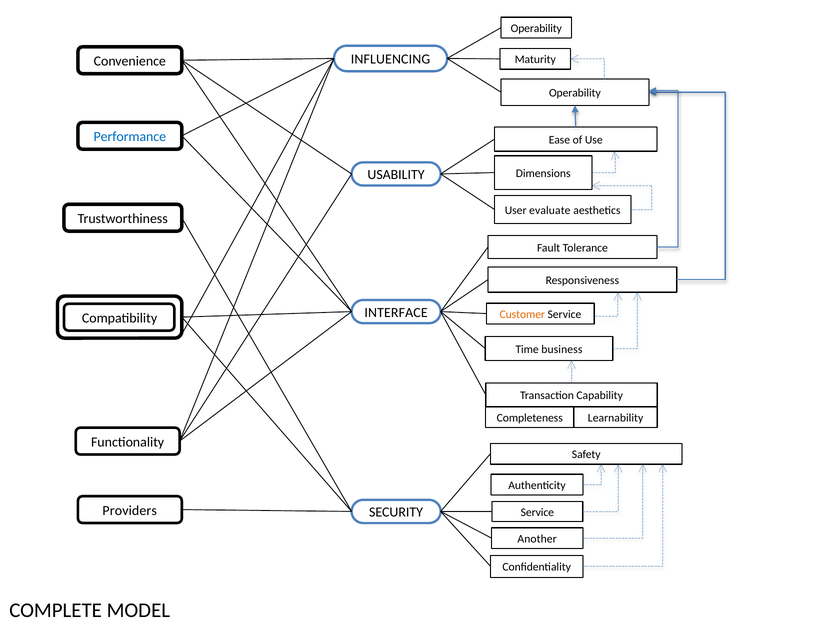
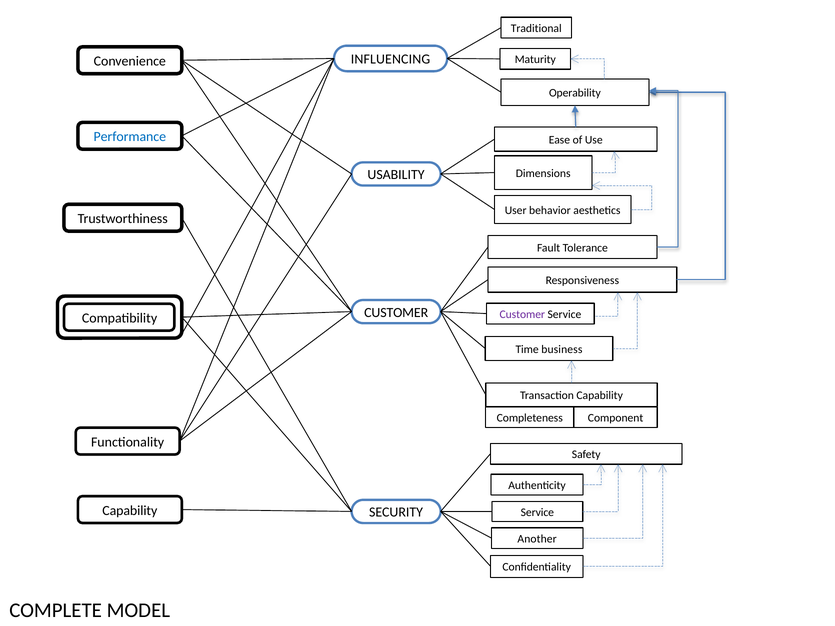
Operability at (536, 28): Operability -> Traditional
evaluate: evaluate -> behavior
INTERFACE at (396, 313): INTERFACE -> CUSTOMER
Customer at (522, 315) colour: orange -> purple
Learnability: Learnability -> Component
Providers at (130, 511): Providers -> Capability
